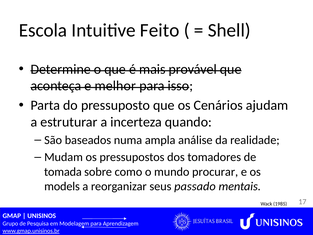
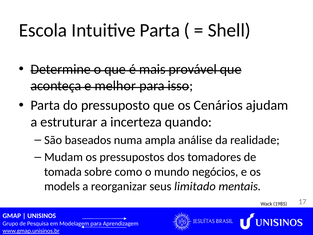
Intuitive Feito: Feito -> Parta
procurar: procurar -> negócios
passado: passado -> limitado
